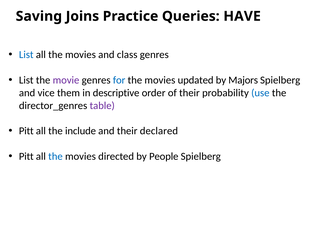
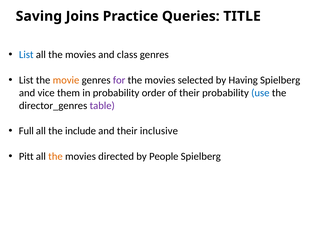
HAVE: HAVE -> TITLE
movie colour: purple -> orange
for colour: blue -> purple
updated: updated -> selected
Majors: Majors -> Having
in descriptive: descriptive -> probability
Pitt at (26, 131): Pitt -> Full
declared: declared -> inclusive
the at (55, 157) colour: blue -> orange
